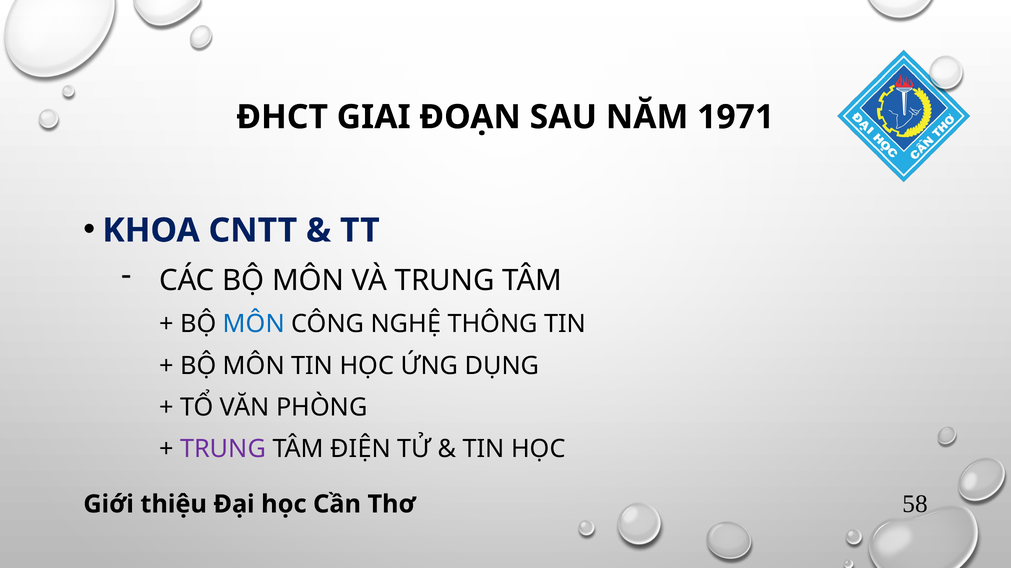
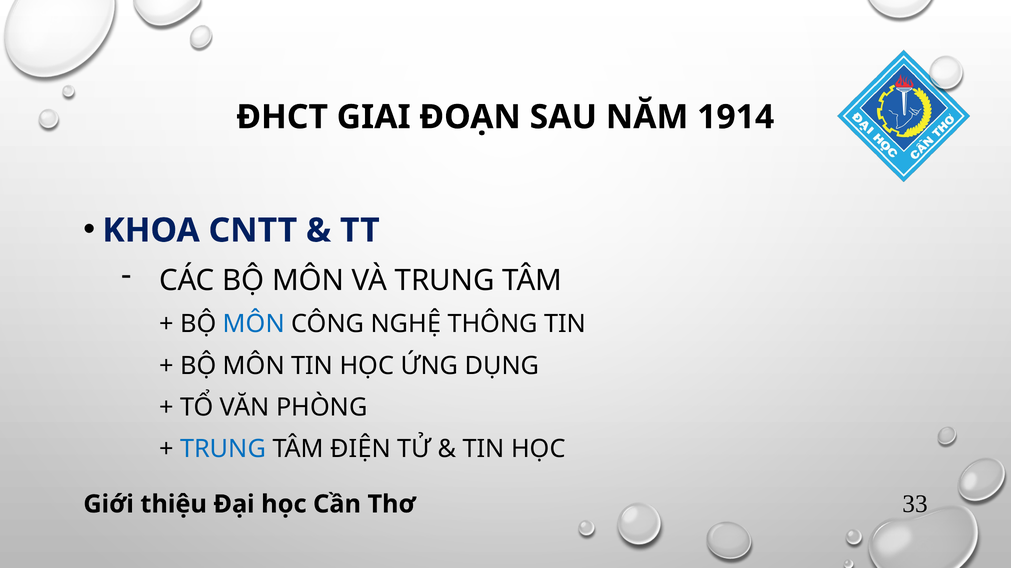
1971: 1971 -> 1914
TRUNG at (223, 449) colour: purple -> blue
58: 58 -> 33
